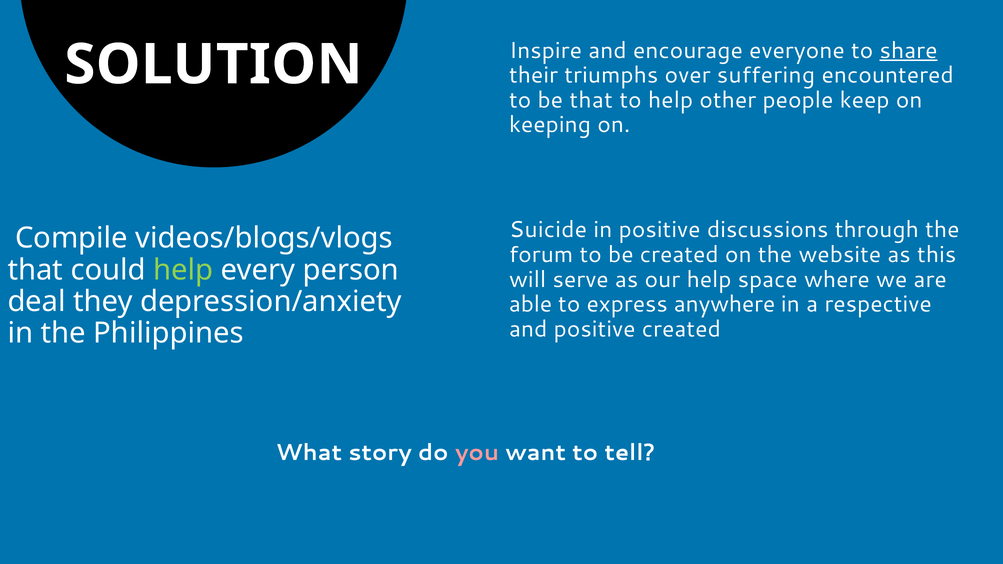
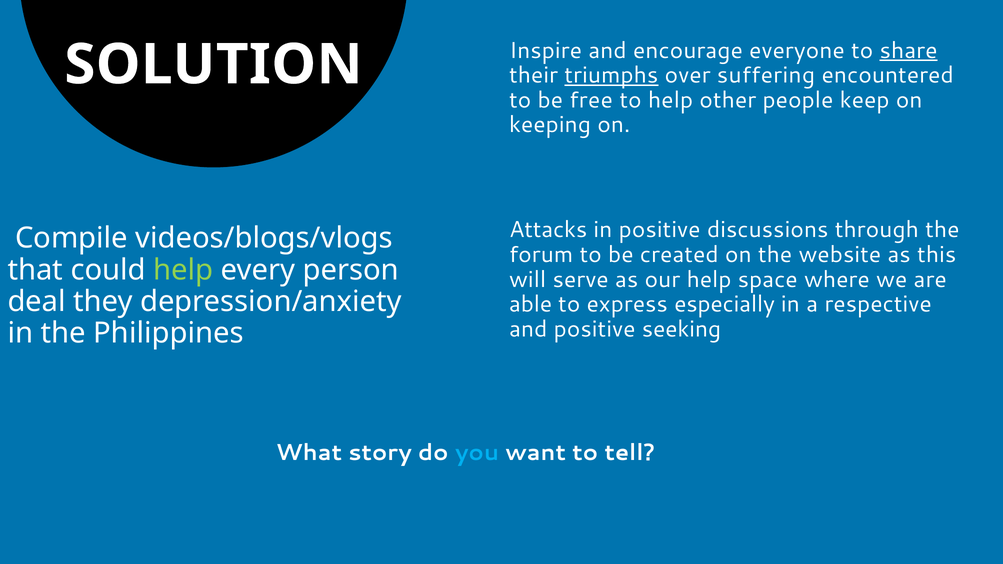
triumphs underline: none -> present
be that: that -> free
Suicide: Suicide -> Attacks
anywhere: anywhere -> especially
positive created: created -> seeking
you colour: pink -> light blue
